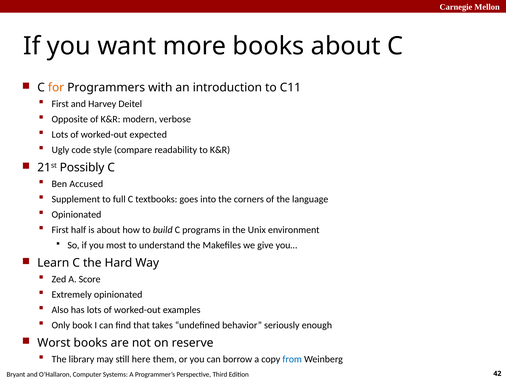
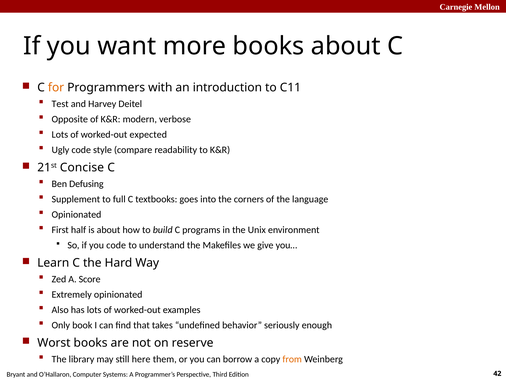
First at (60, 104): First -> Test
Possibly: Possibly -> Concise
Accused: Accused -> Defusing
you most: most -> code
from colour: blue -> orange
